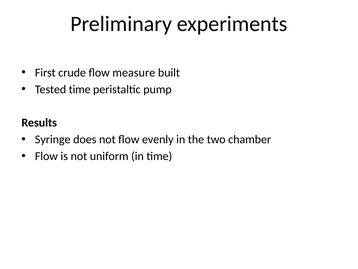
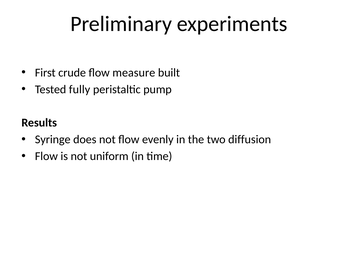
Tested time: time -> fully
chamber: chamber -> diffusion
